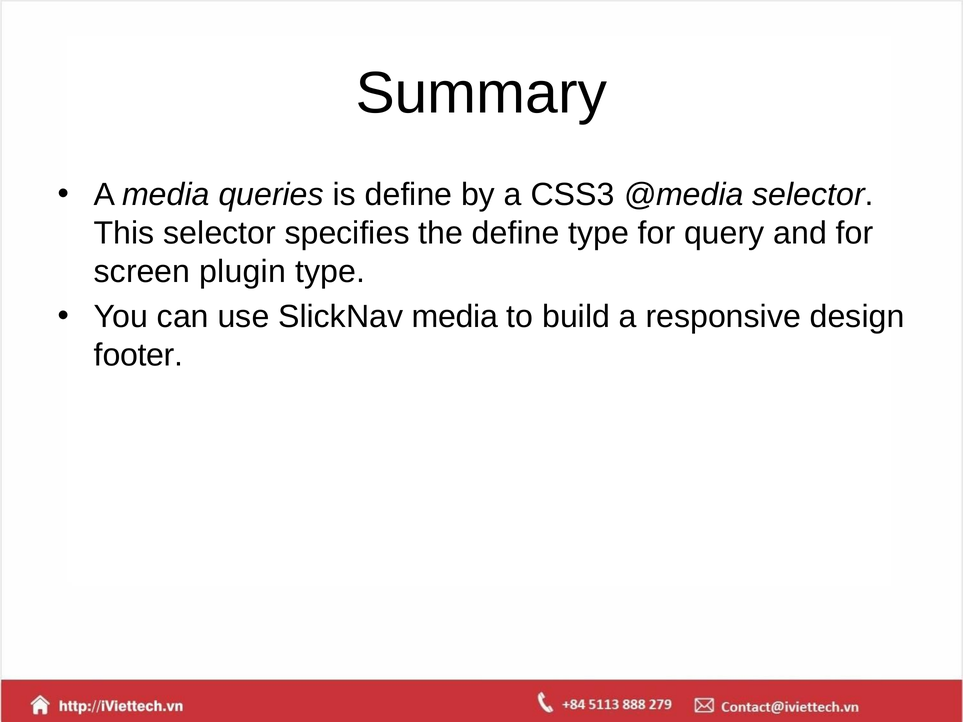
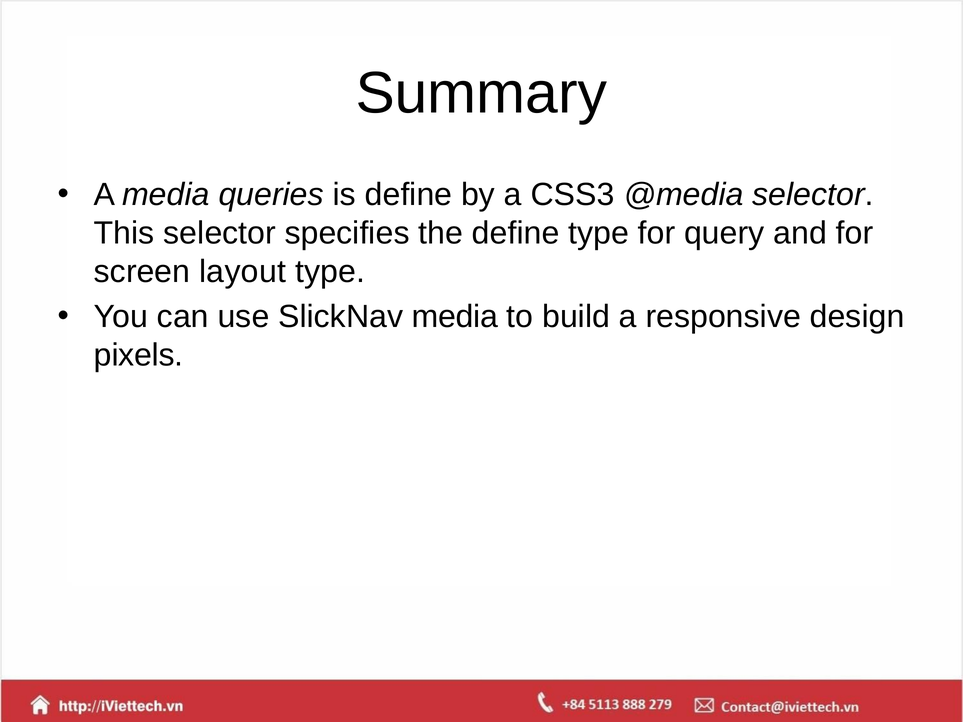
plugin: plugin -> layout
footer: footer -> pixels
